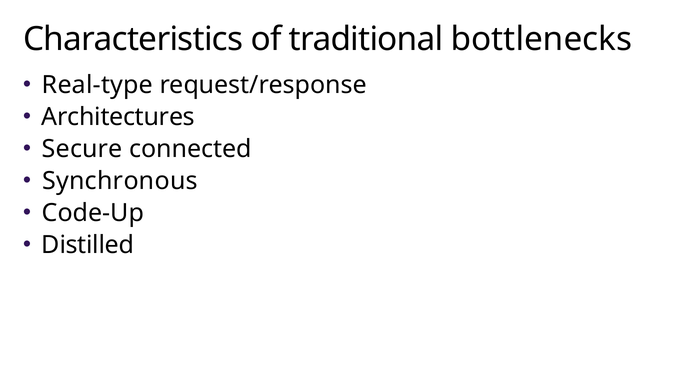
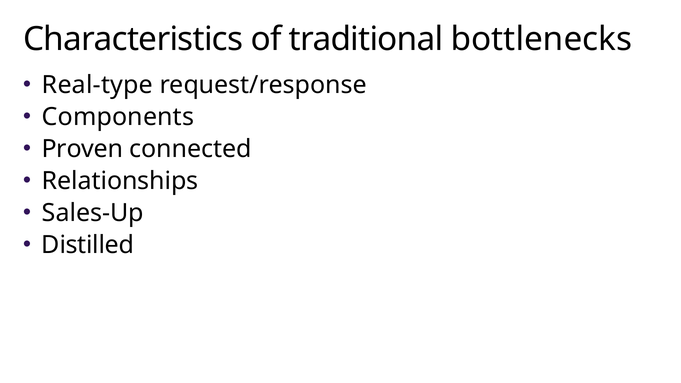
Architectures: Architectures -> Components
Secure: Secure -> Proven
Synchronous: Synchronous -> Relationships
Code-Up: Code-Up -> Sales-Up
